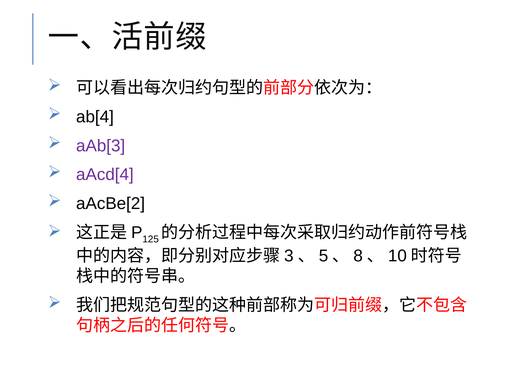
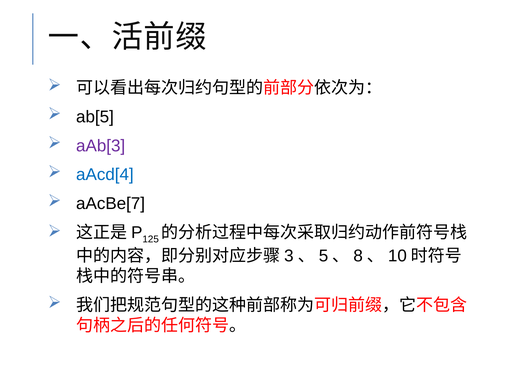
ab[4: ab[4 -> ab[5
aAcd[4 colour: purple -> blue
aAcBe[2: aAcBe[2 -> aAcBe[7
